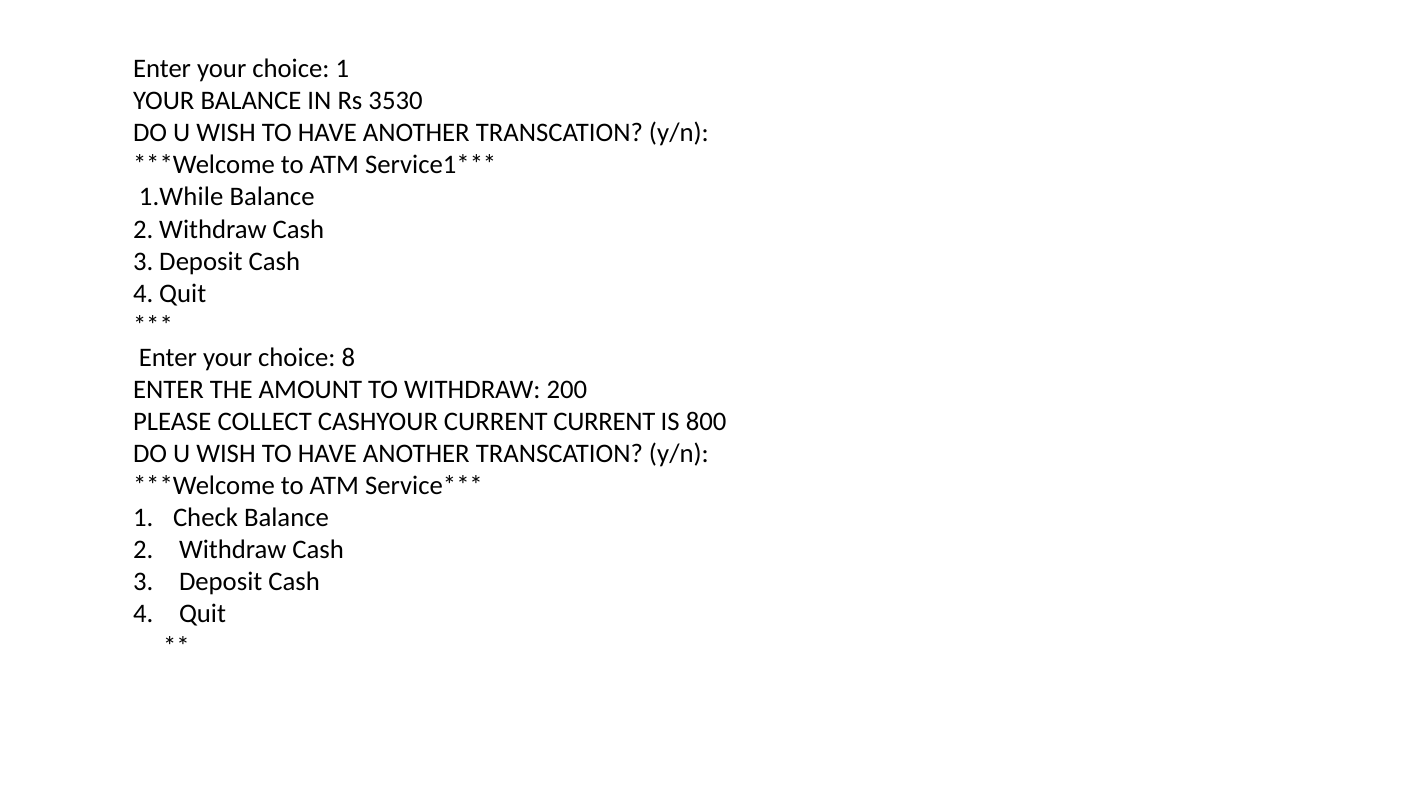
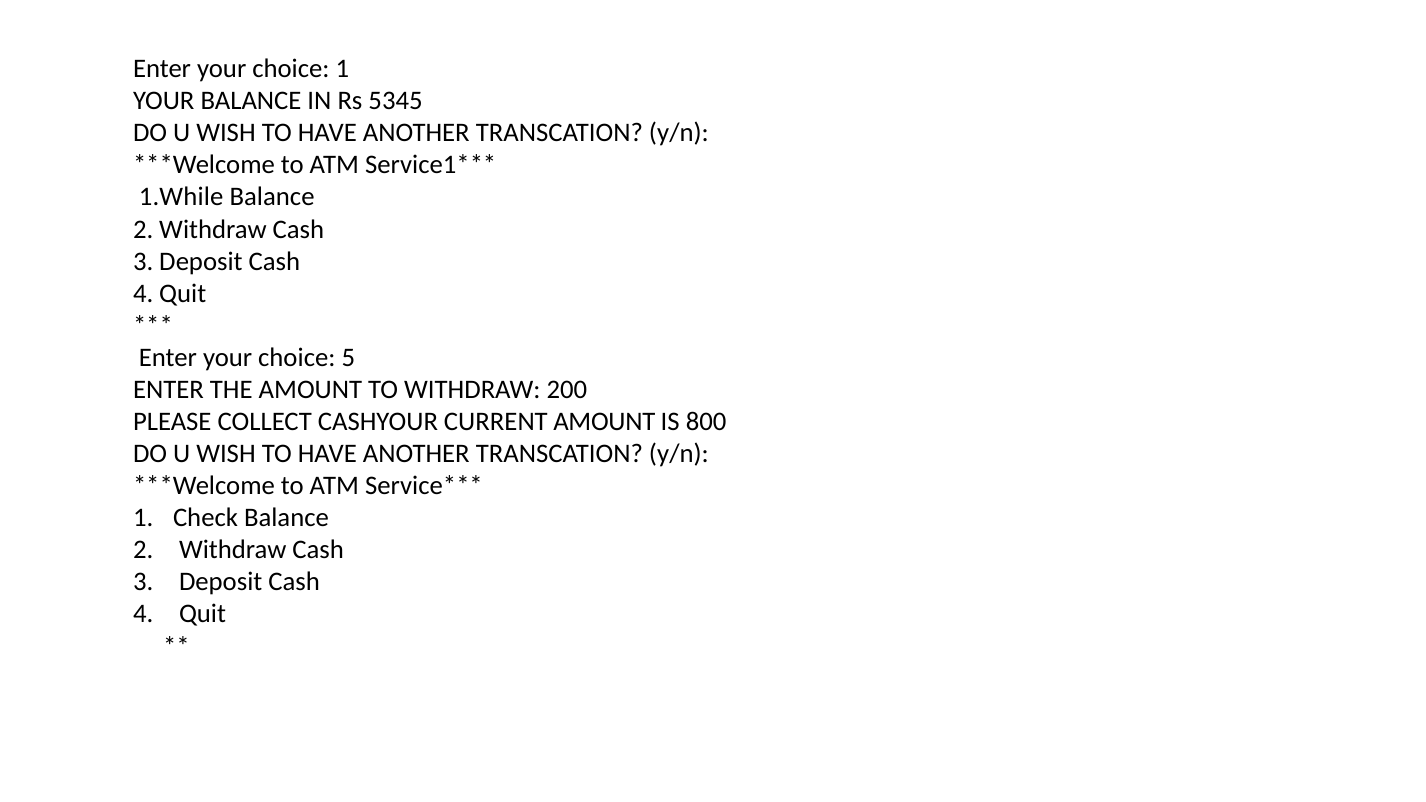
3530: 3530 -> 5345
8: 8 -> 5
CURRENT CURRENT: CURRENT -> AMOUNT
